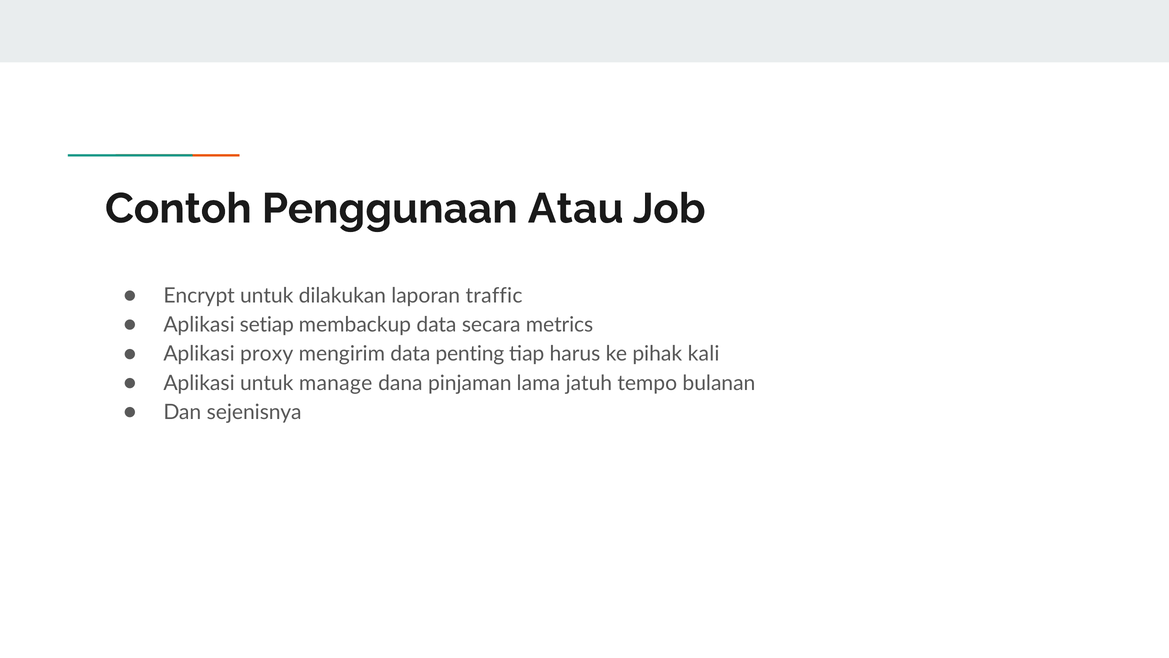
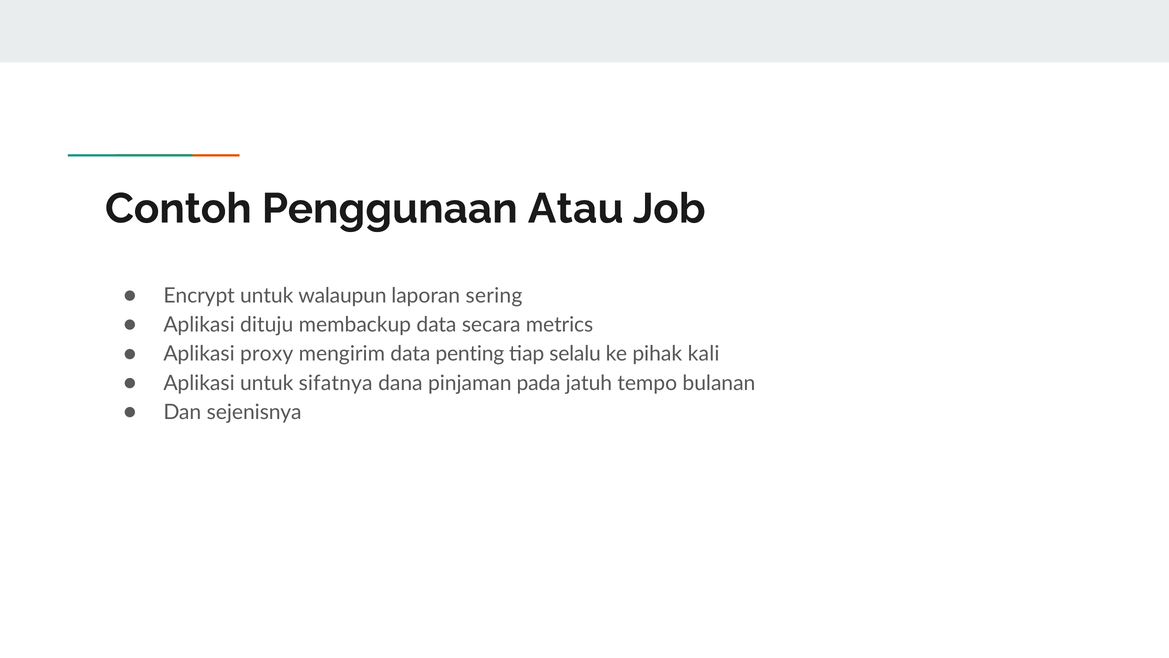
dilakukan: dilakukan -> walaupun
traffic: traffic -> sering
setiap: setiap -> dituju
harus: harus -> selalu
manage: manage -> sifatnya
lama: lama -> pada
